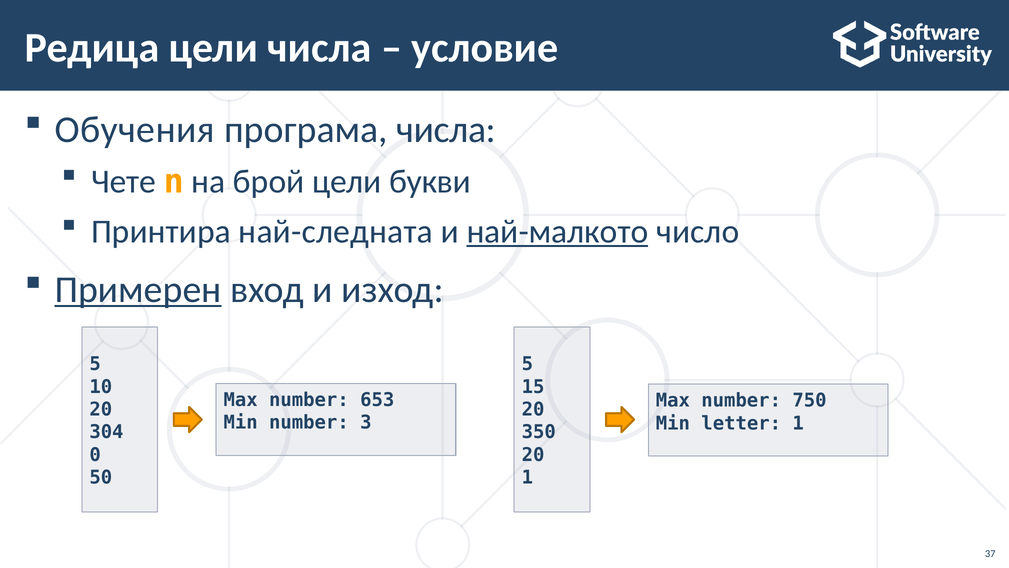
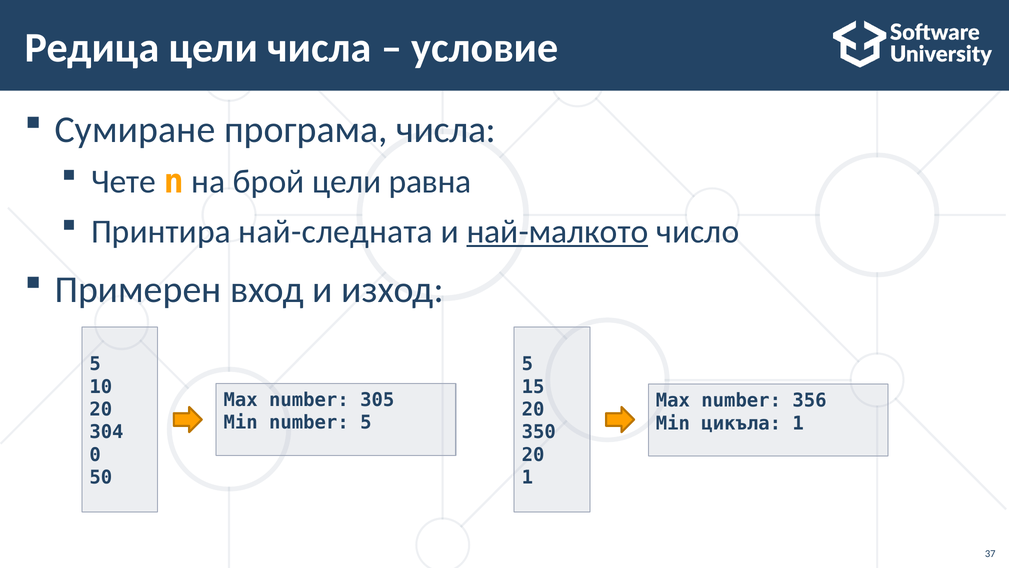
Обучения: Обучения -> Сумиране
букви: букви -> равна
Примерен underline: present -> none
653: 653 -> 305
750: 750 -> 356
number 3: 3 -> 5
letter: letter -> цикъла
